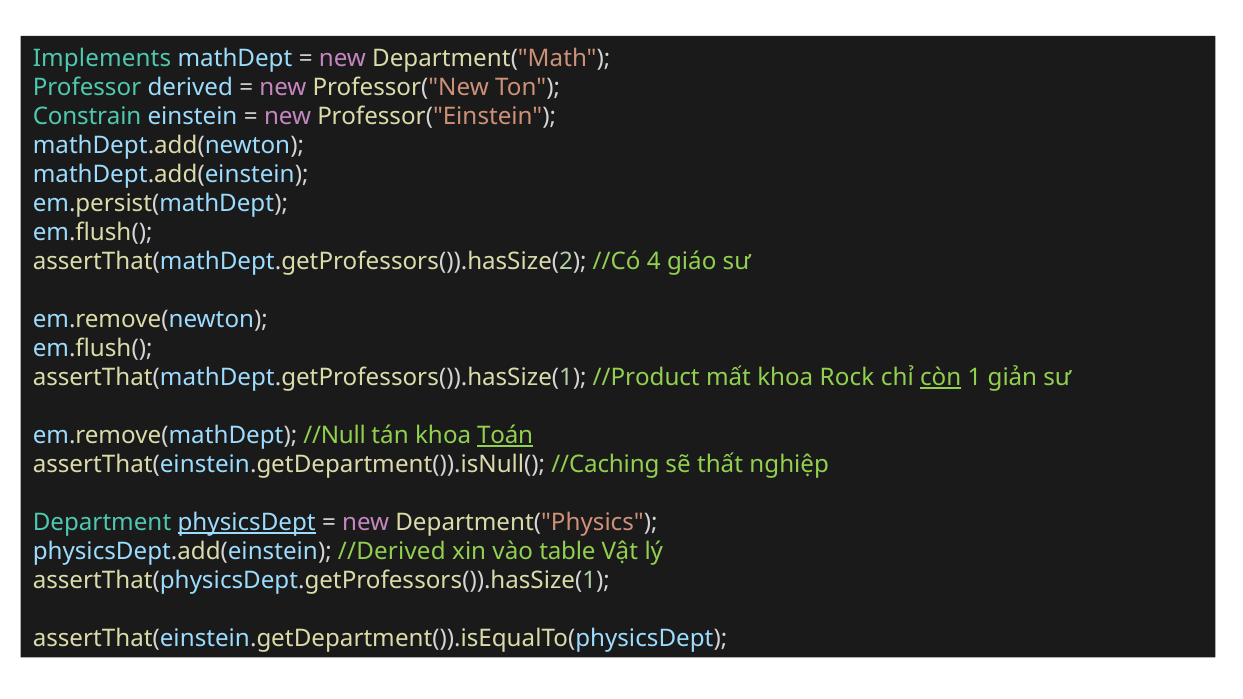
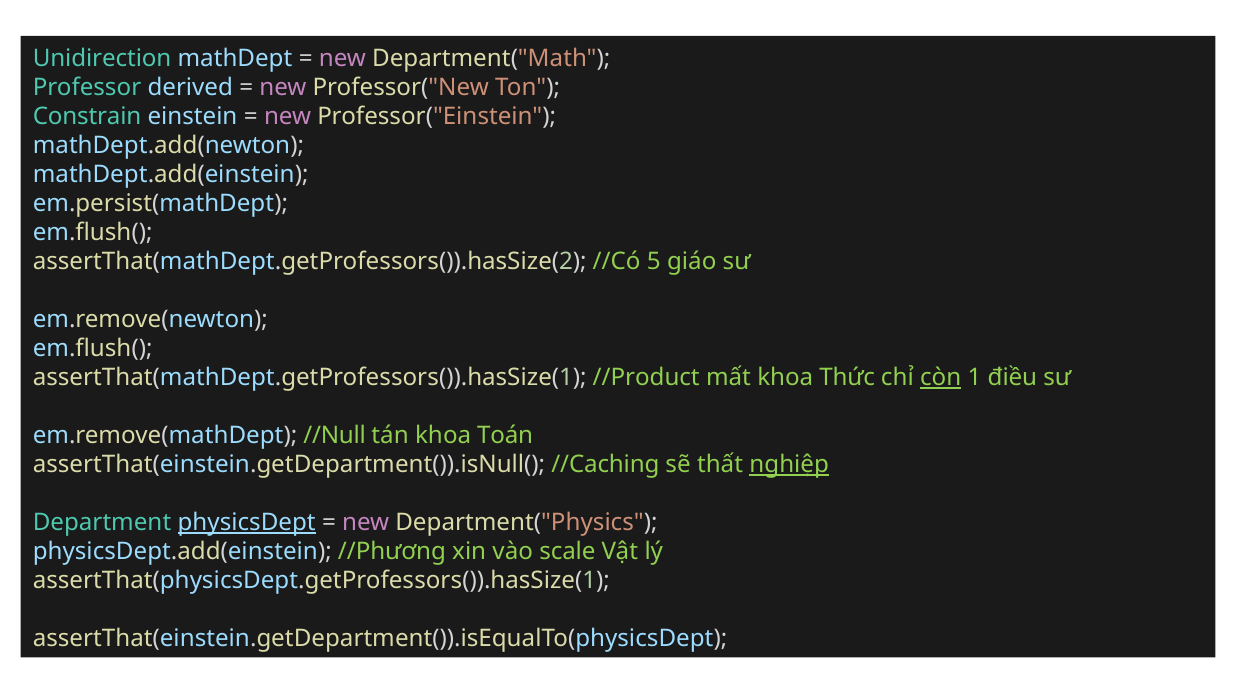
Implements: Implements -> Unidirection
4: 4 -> 5
Rock: Rock -> Thức
giản: giản -> điều
Toán underline: present -> none
nghiệp underline: none -> present
//Derived: //Derived -> //Phương
table: table -> scale
